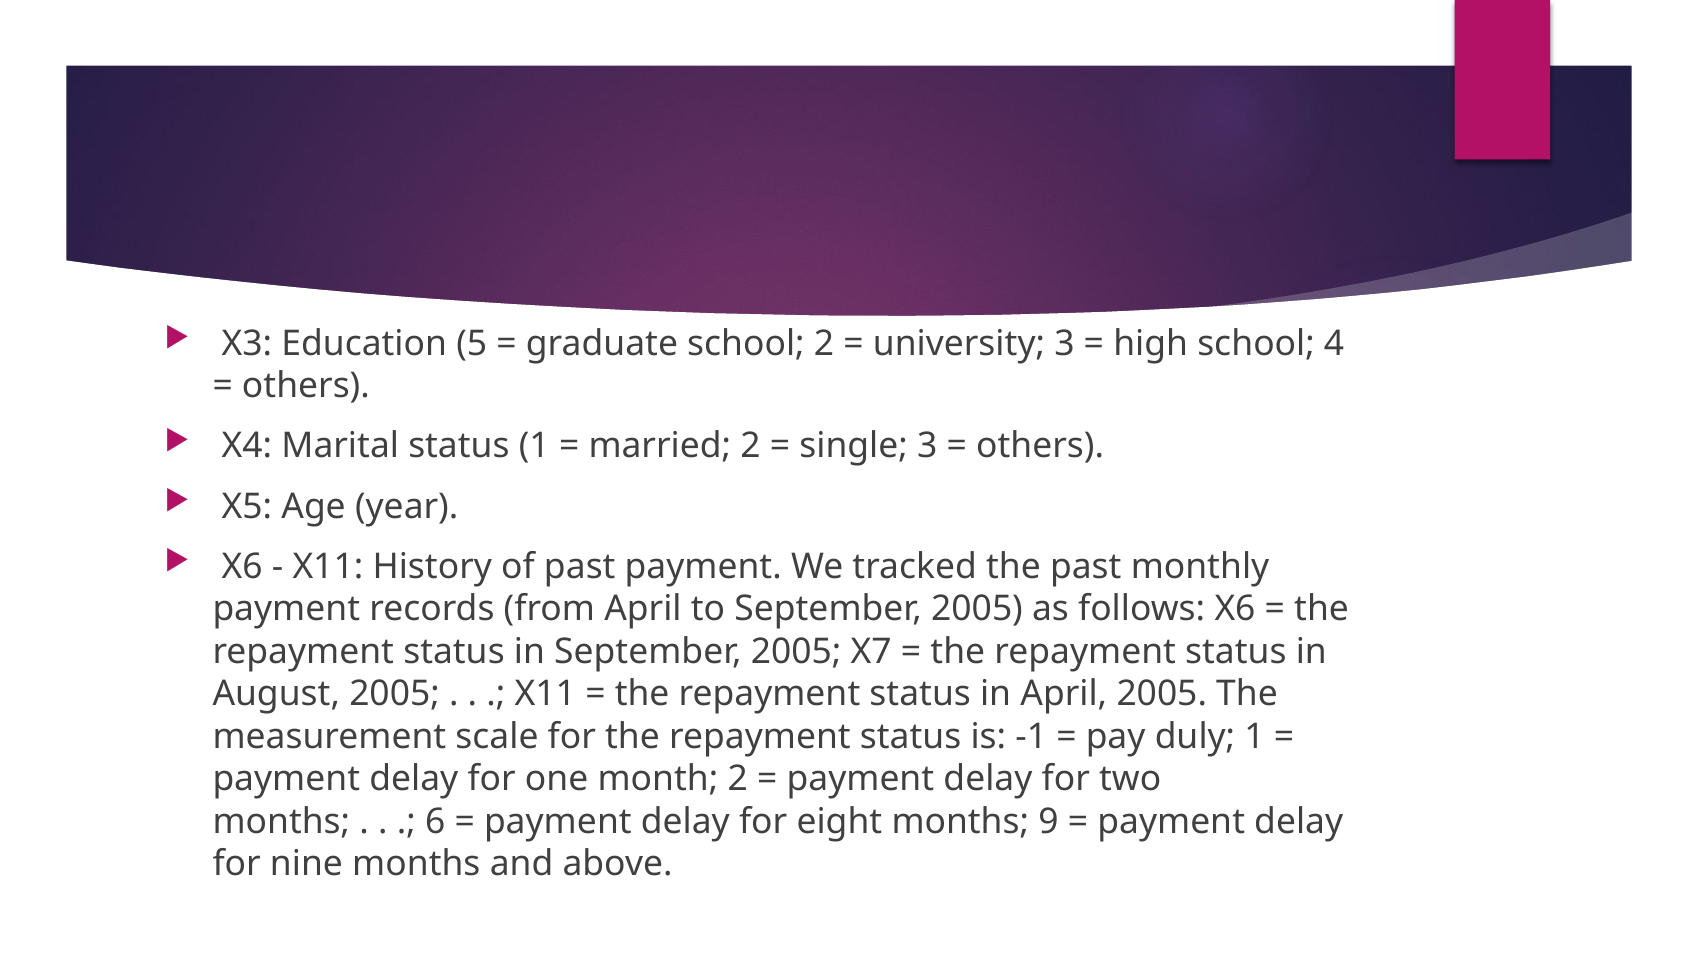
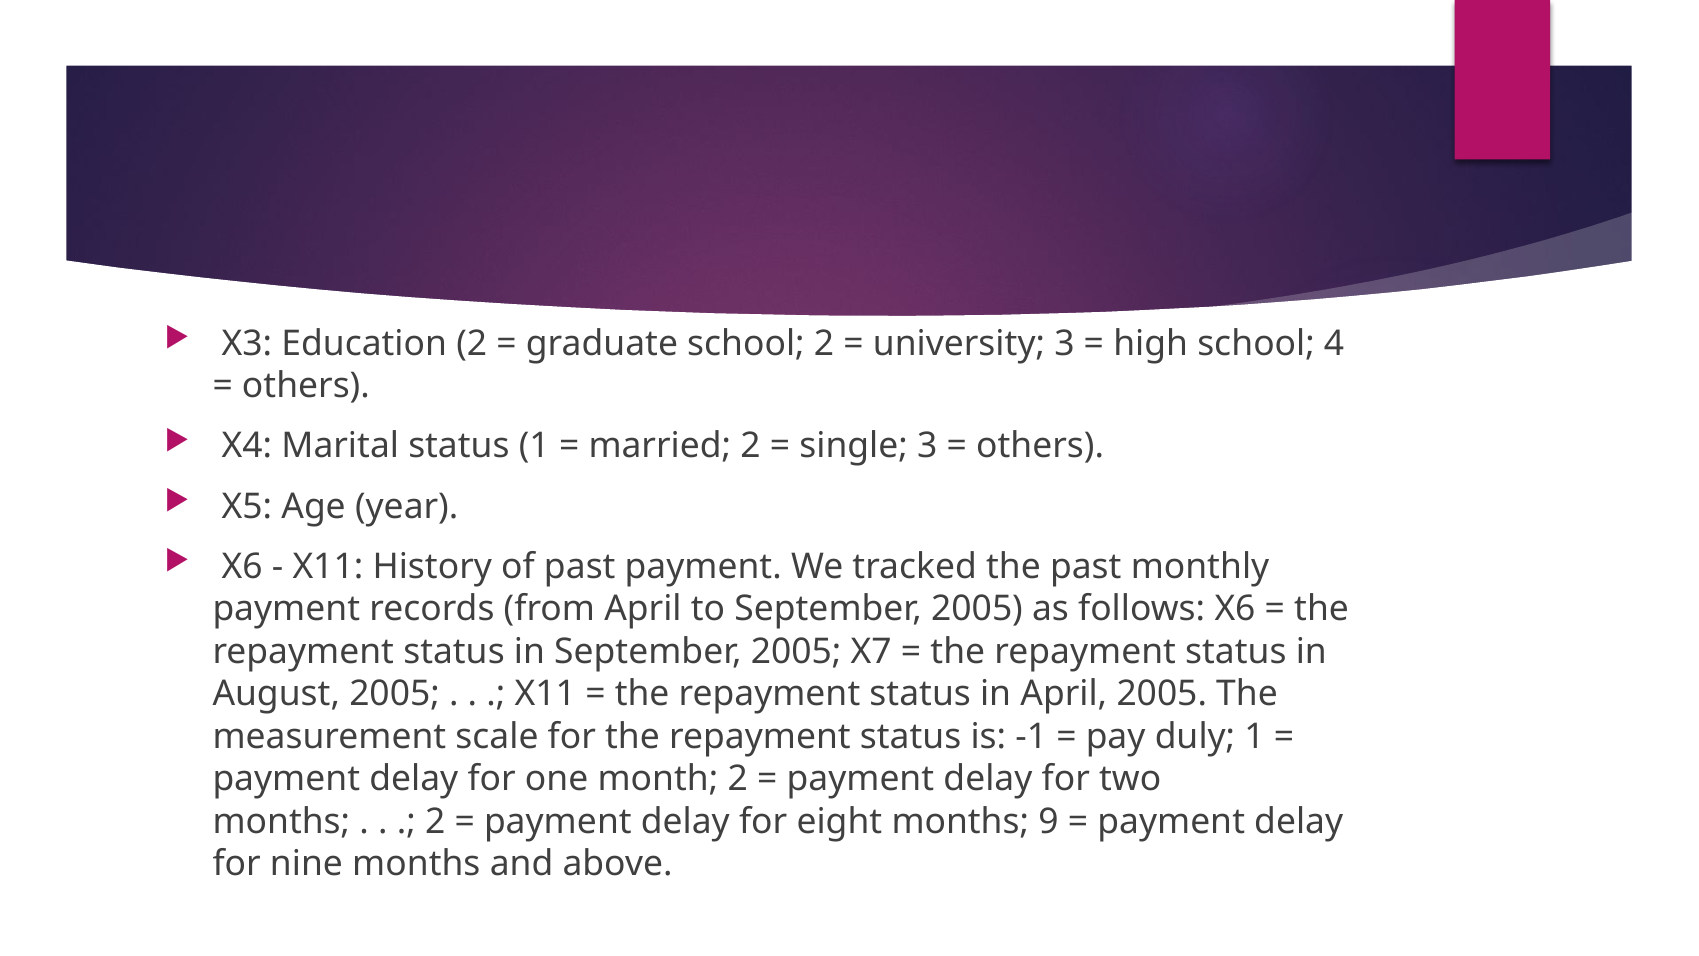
Education 5: 5 -> 2
6 at (435, 821): 6 -> 2
